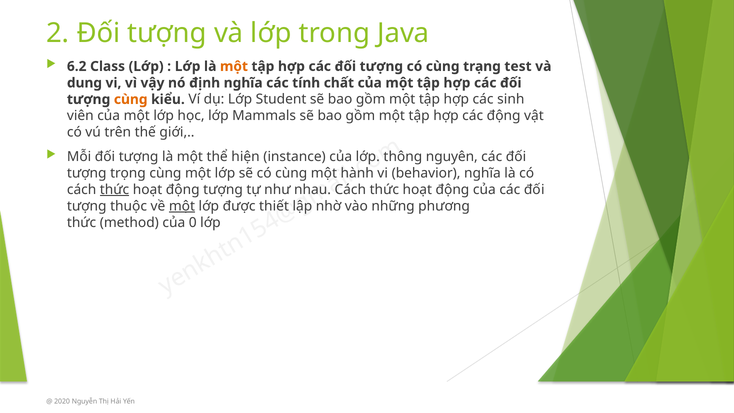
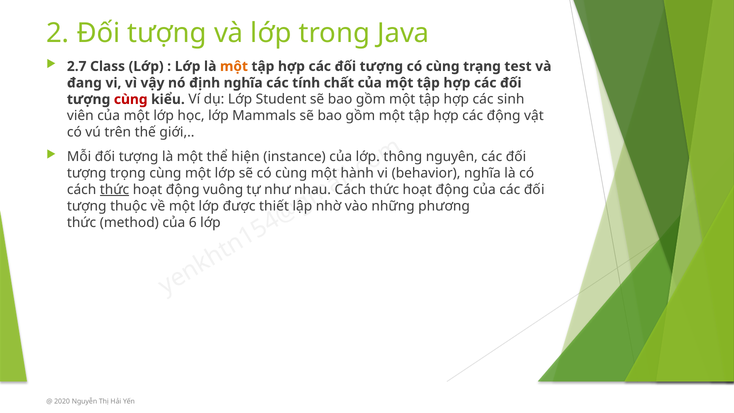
6.2: 6.2 -> 2.7
dung: dung -> đang
cùng at (131, 99) colour: orange -> red
động tượng: tượng -> vuông
một at (182, 206) underline: present -> none
0: 0 -> 6
